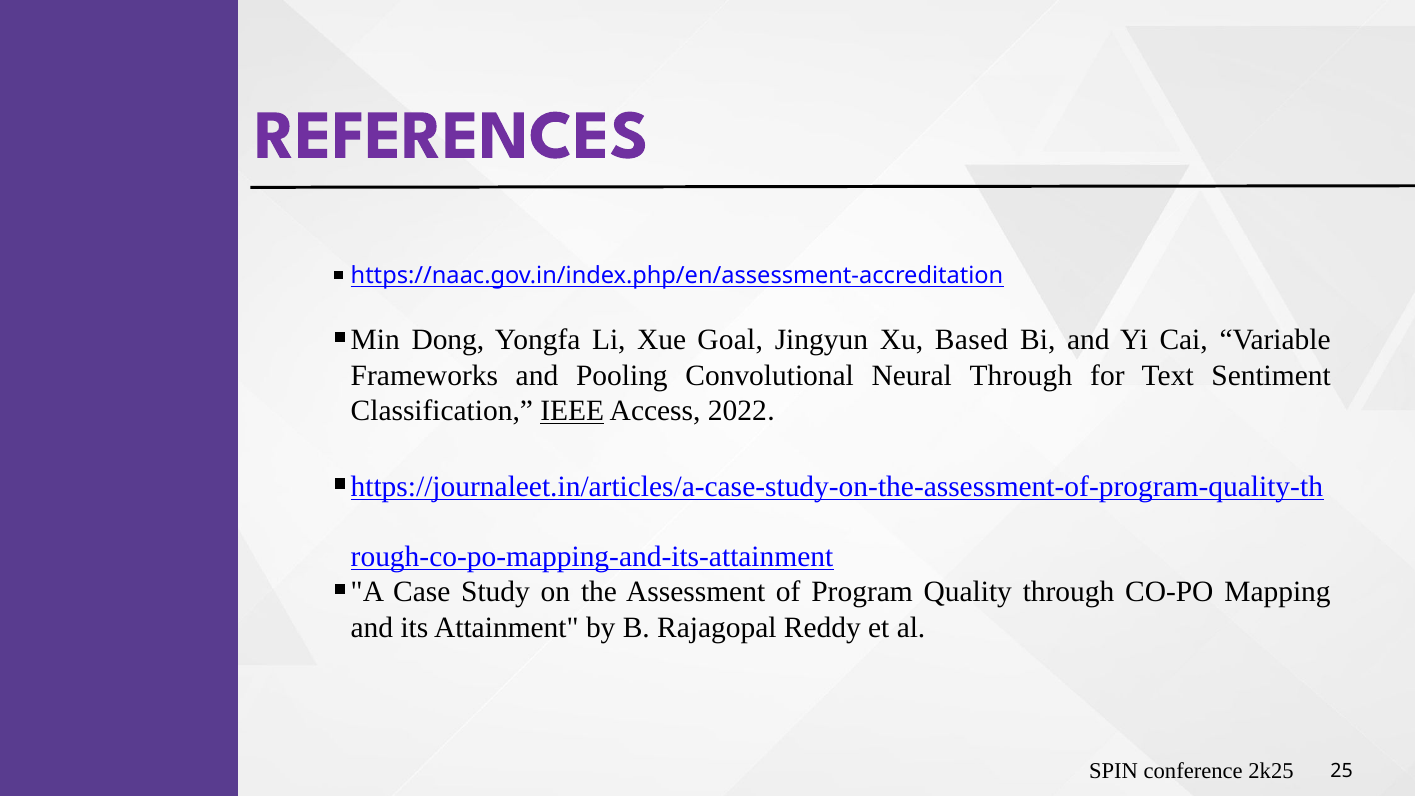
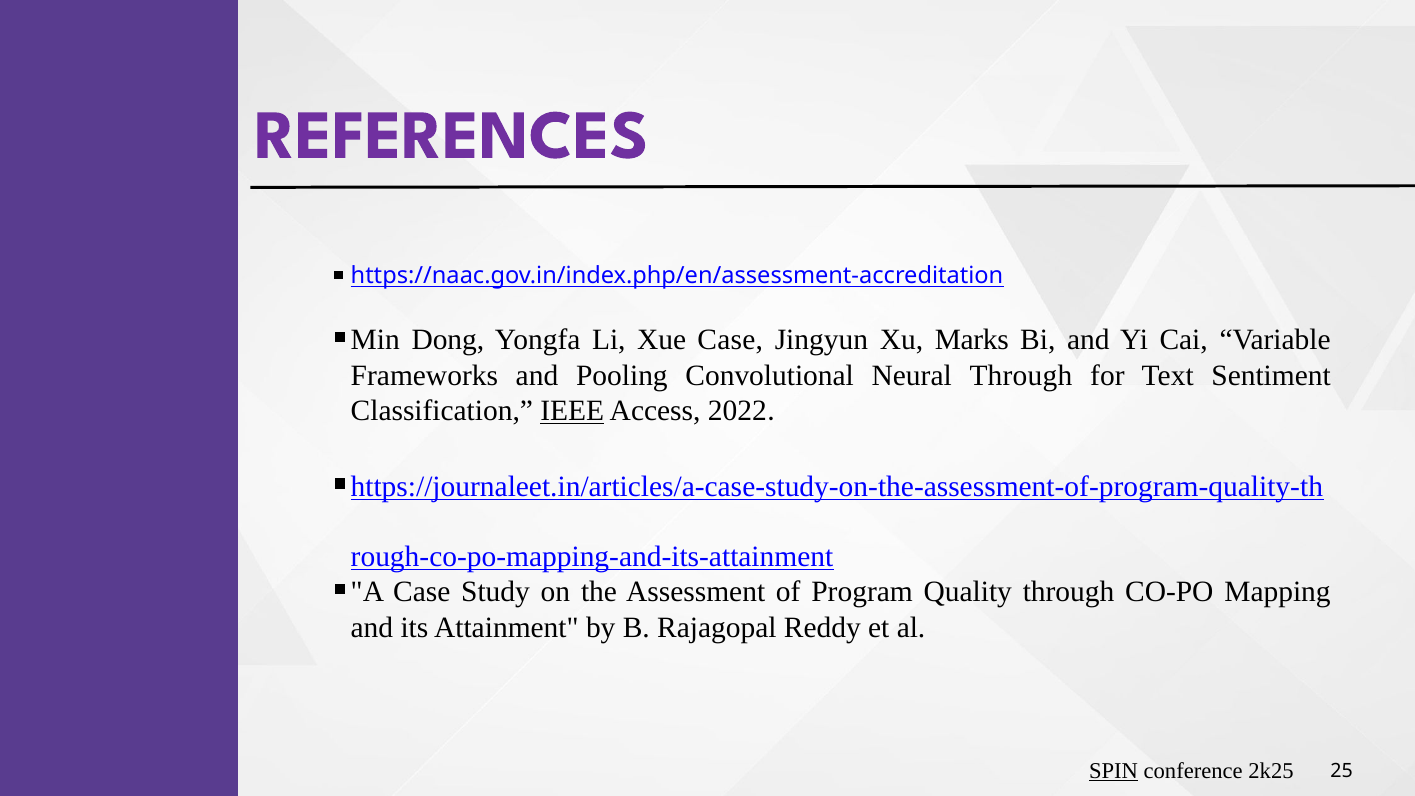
Xue Goal: Goal -> Case
Based: Based -> Marks
SPIN underline: none -> present
